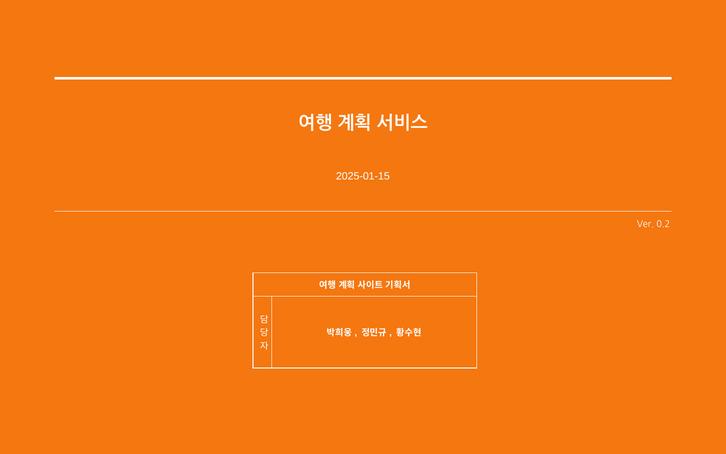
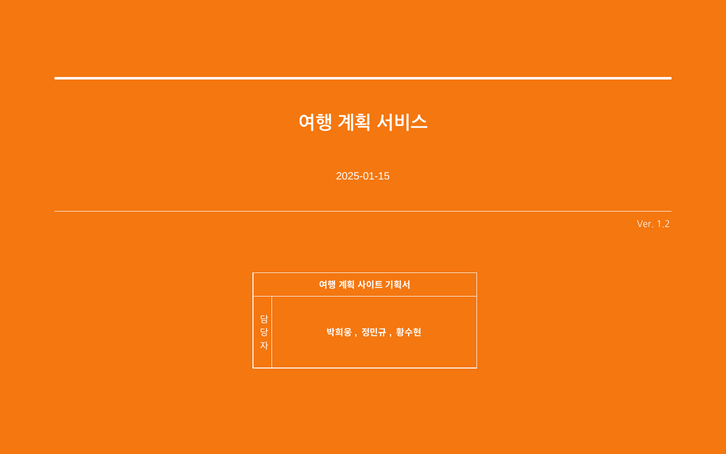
0.2: 0.2 -> 1.2
